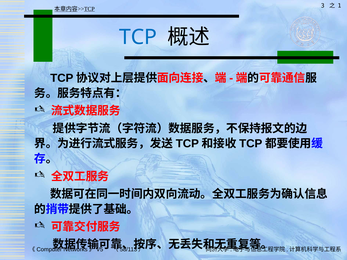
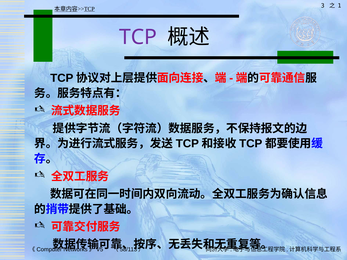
TCP colour: blue -> purple
